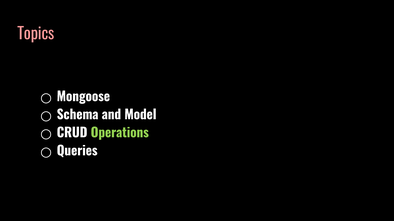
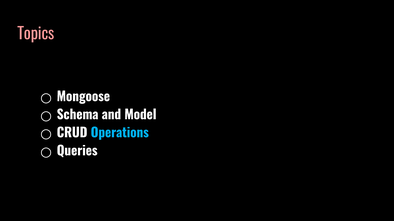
Operations colour: light green -> light blue
